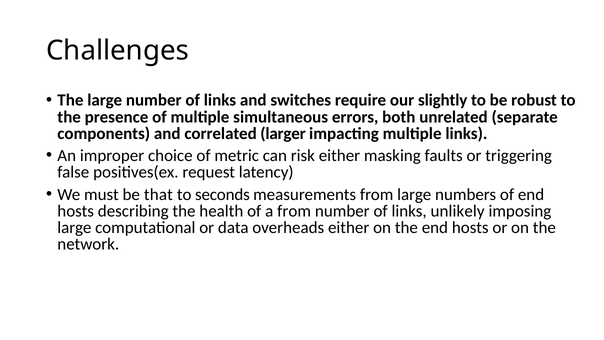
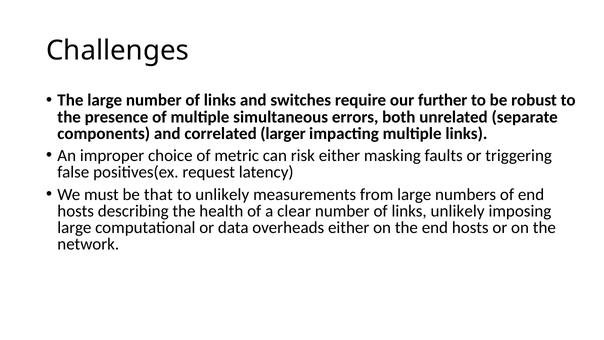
slightly: slightly -> further
to seconds: seconds -> unlikely
a from: from -> clear
